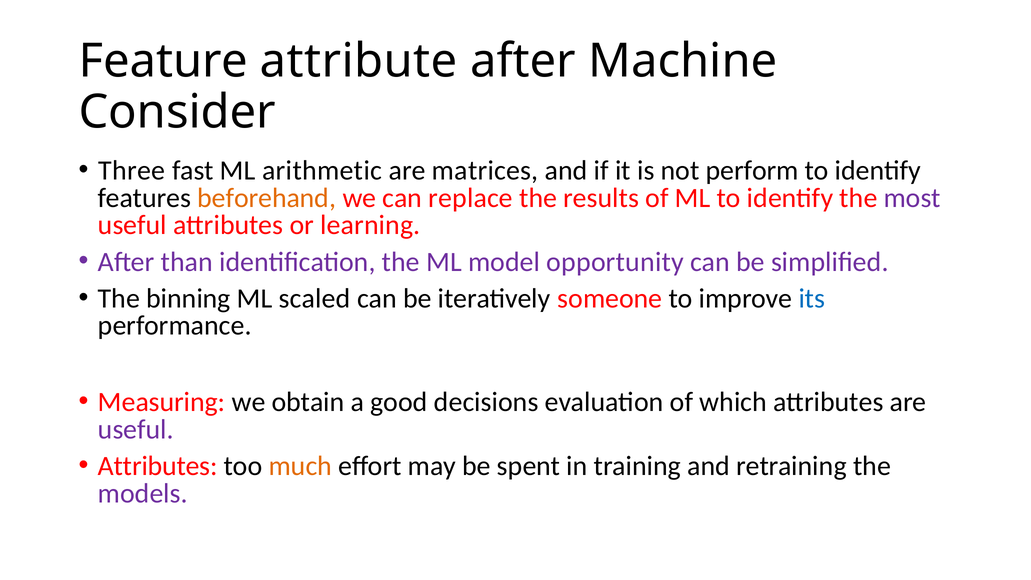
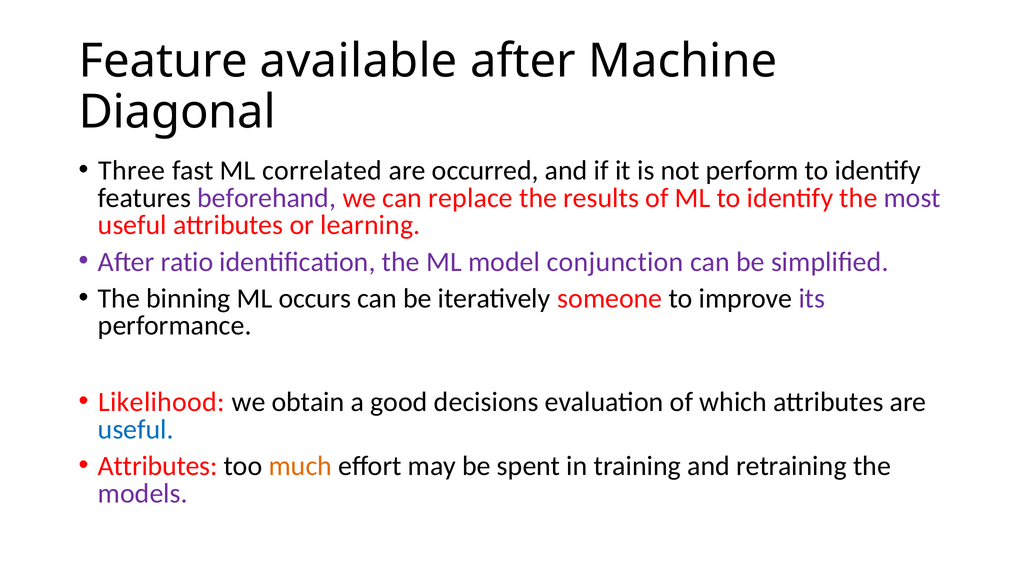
attribute: attribute -> available
Consider: Consider -> Diagonal
arithmetic: arithmetic -> correlated
matrices: matrices -> occurred
beforehand colour: orange -> purple
than: than -> ratio
opportunity: opportunity -> conjunction
scaled: scaled -> occurs
its colour: blue -> purple
Measuring: Measuring -> Likelihood
useful at (136, 429) colour: purple -> blue
